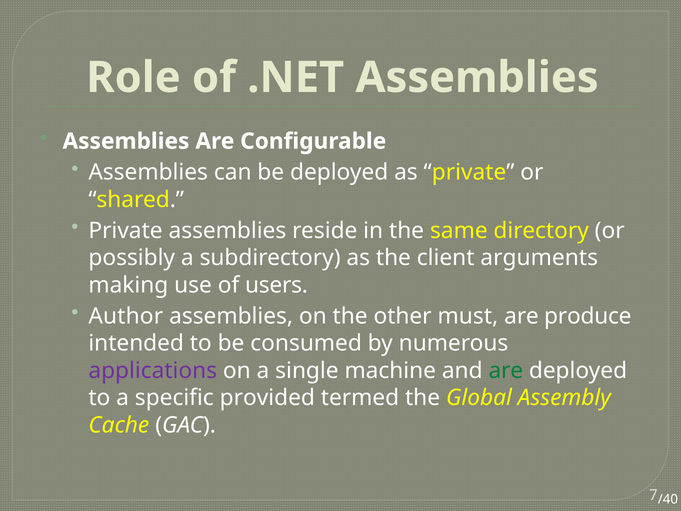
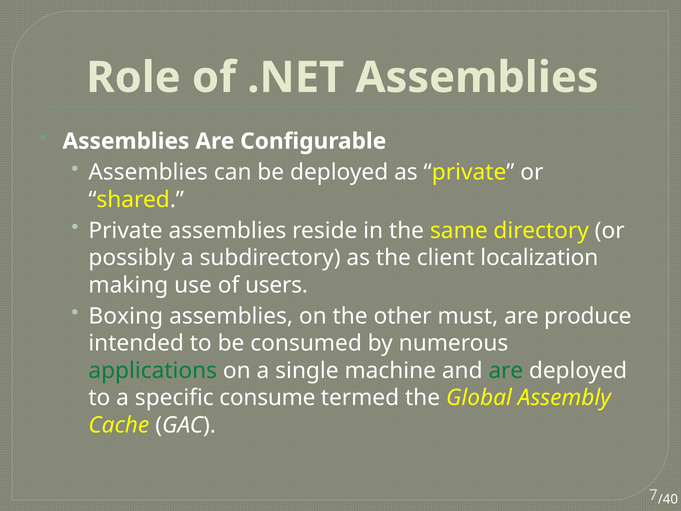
arguments: arguments -> localization
Author: Author -> Boxing
applications colour: purple -> green
provided: provided -> consume
